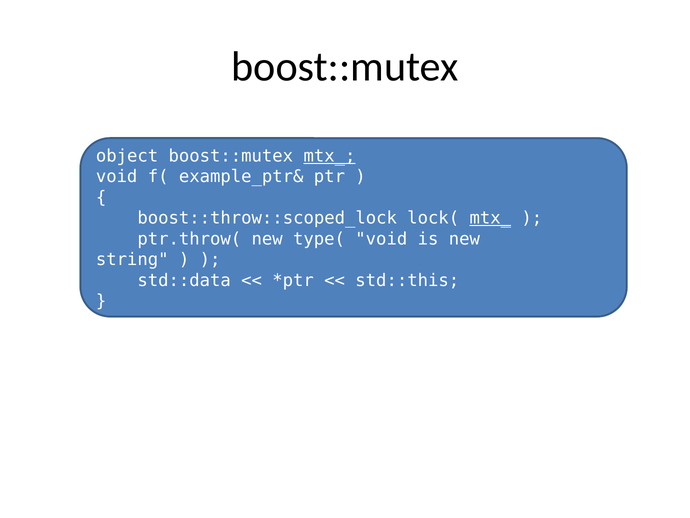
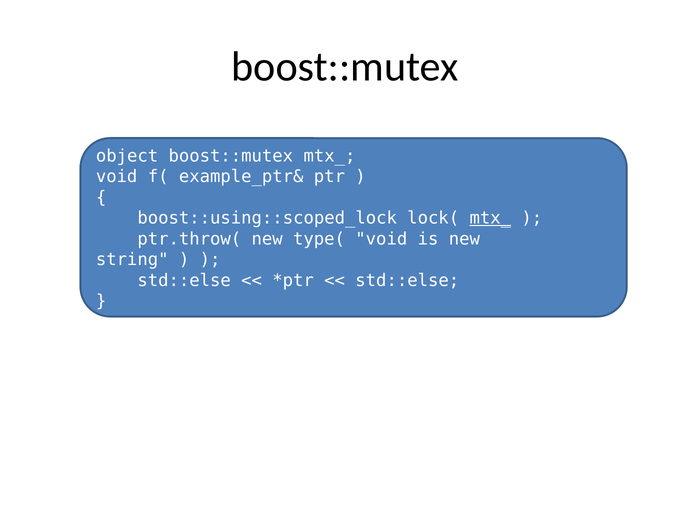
mtx_ at (329, 156) underline: present -> none
boost::throw::scoped_lock: boost::throw::scoped_lock -> boost::using::scoped_lock
std::data at (184, 280): std::data -> std::else
std::this at (407, 280): std::this -> std::else
